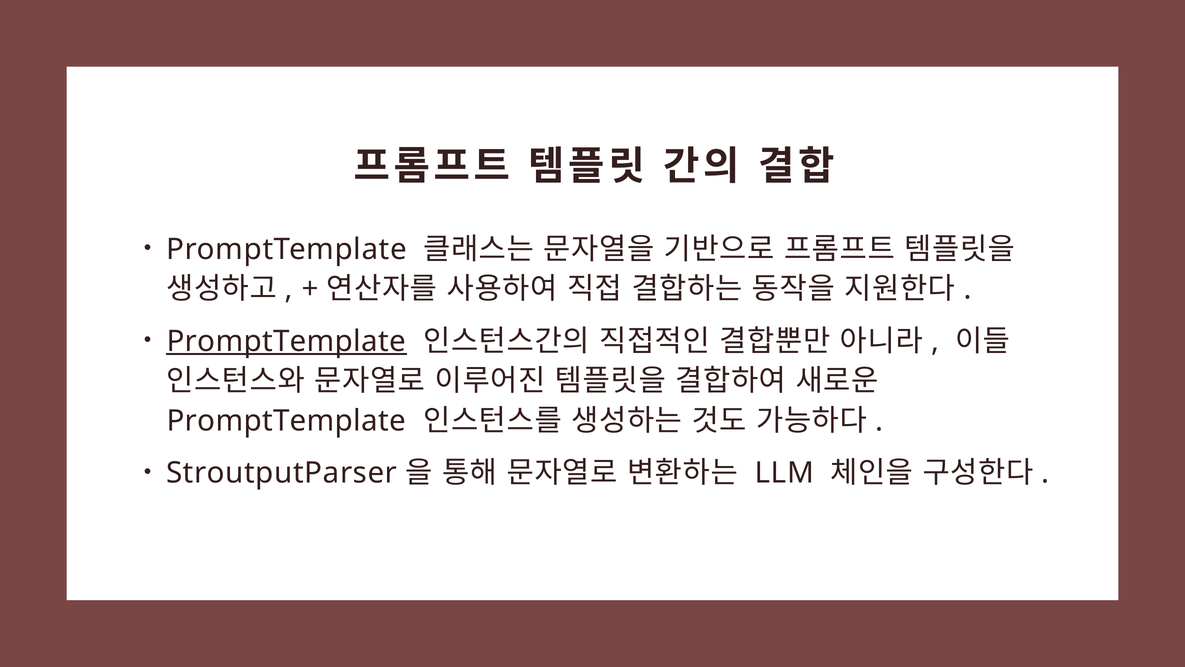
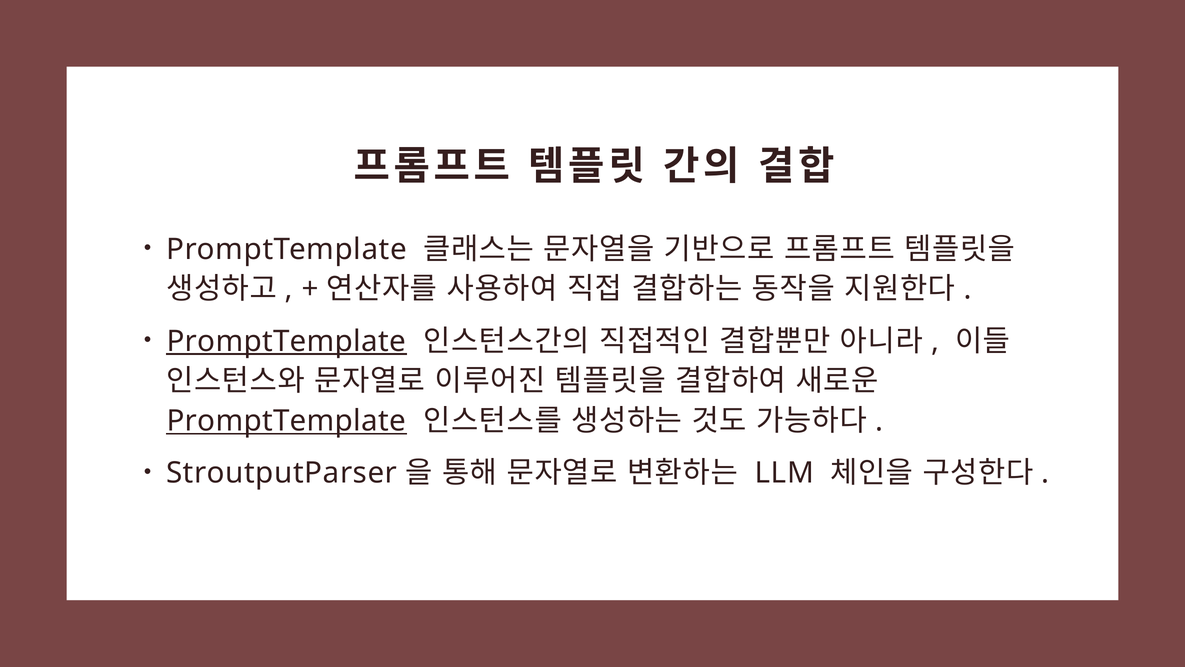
PromptTemplate at (286, 421) underline: none -> present
